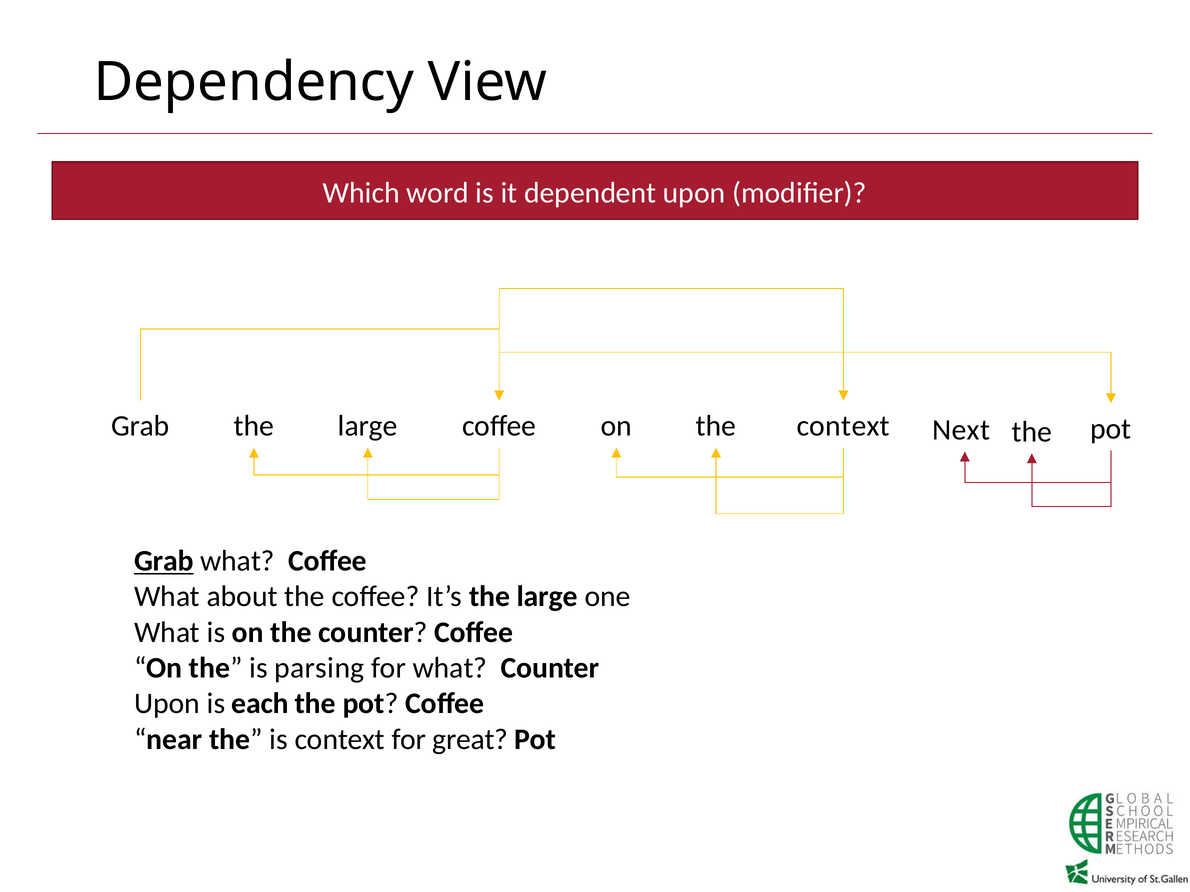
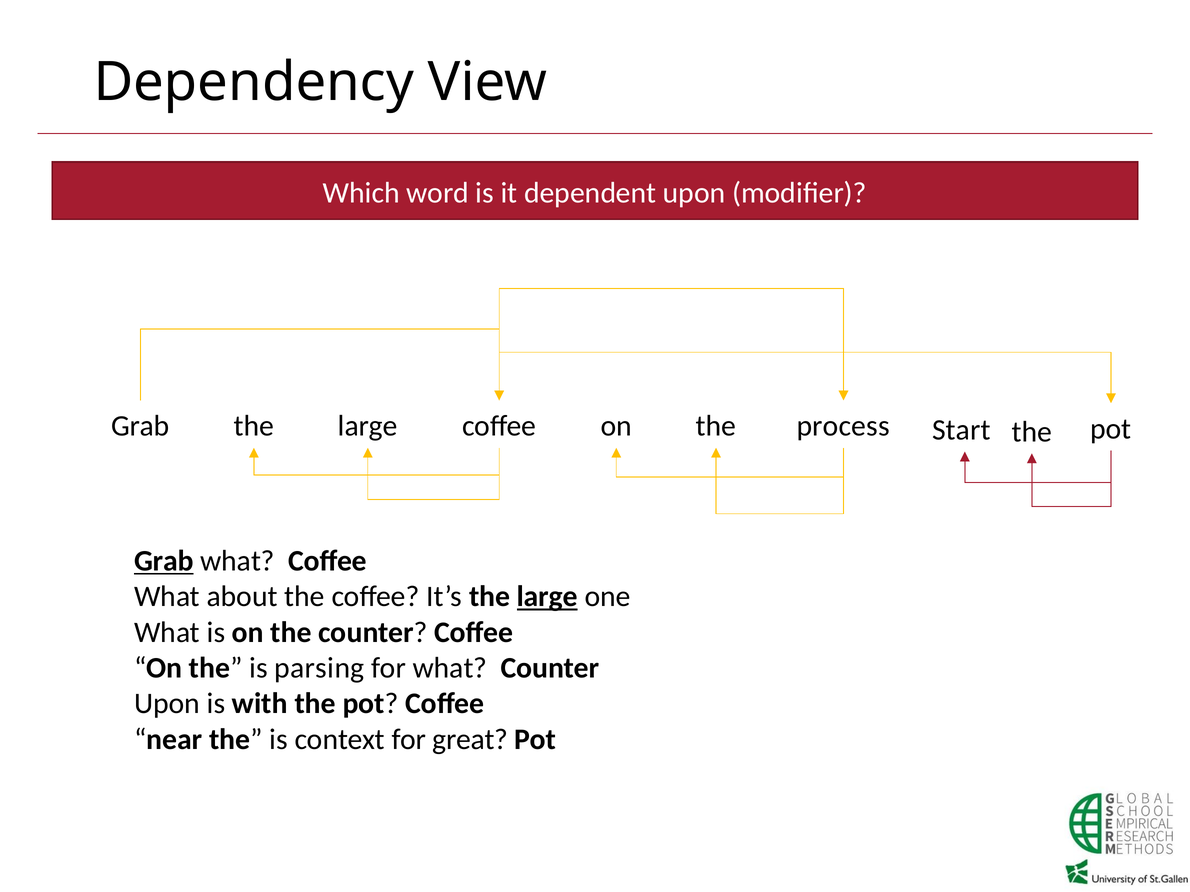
coffee context: context -> process
Next: Next -> Start
large at (547, 597) underline: none -> present
each: each -> with
